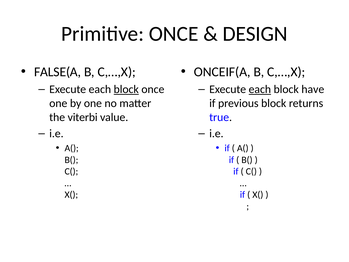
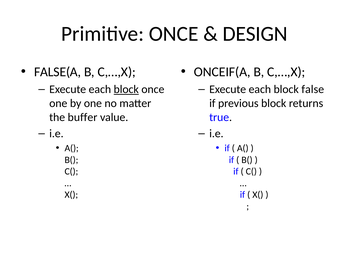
each at (260, 89) underline: present -> none
have: have -> false
viterbi: viterbi -> buffer
